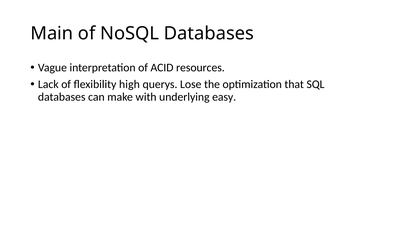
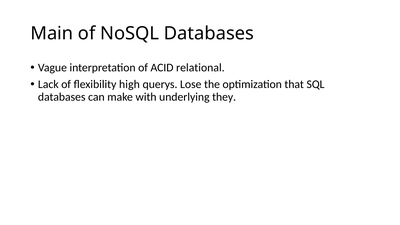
resources: resources -> relational
easy: easy -> they
